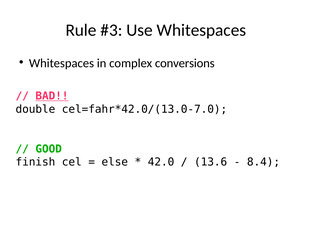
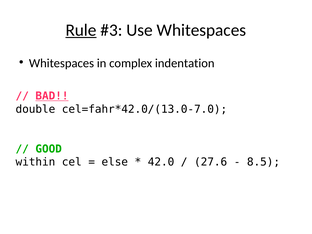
Rule underline: none -> present
conversions: conversions -> indentation
finish: finish -> within
13.6: 13.6 -> 27.6
8.4: 8.4 -> 8.5
